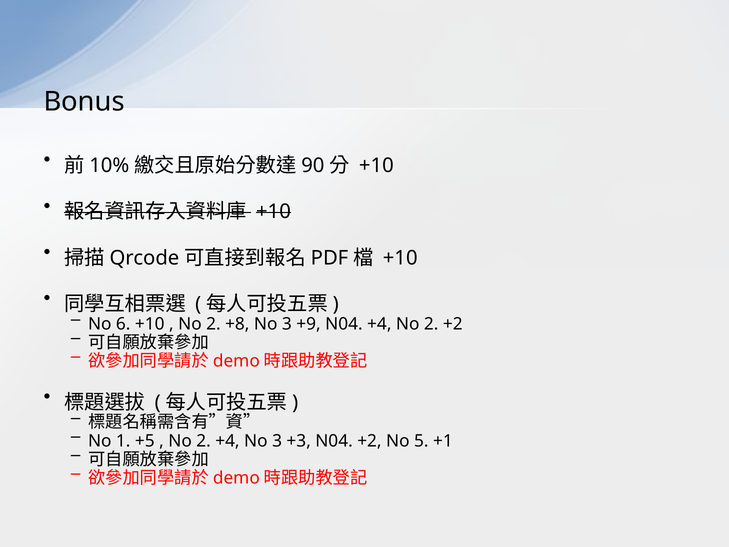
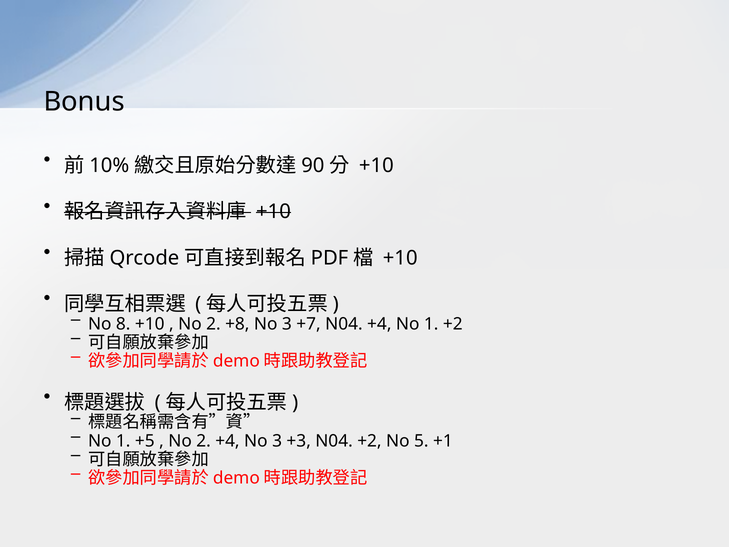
6: 6 -> 8
+9: +9 -> +7
+4 No 2: 2 -> 1
